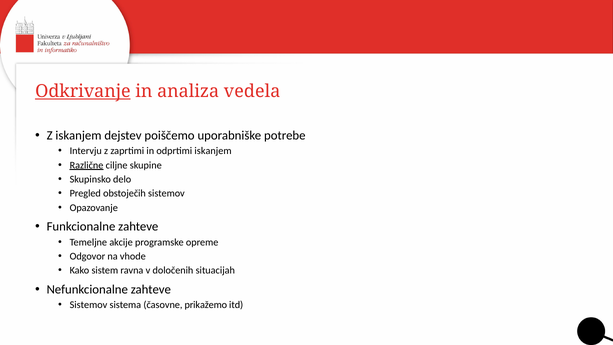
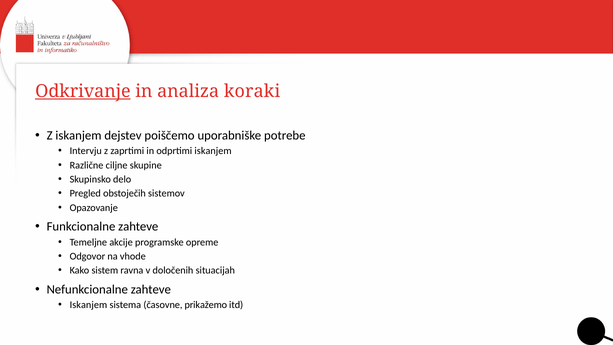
vedela: vedela -> koraki
Različne underline: present -> none
Sistemov at (88, 305): Sistemov -> Iskanjem
